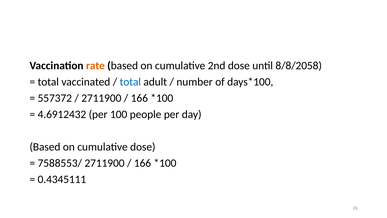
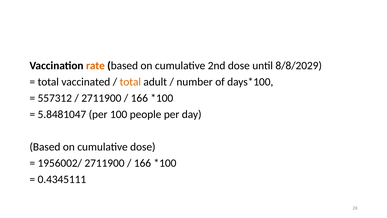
8/8/2058: 8/8/2058 -> 8/8/2029
total at (130, 82) colour: blue -> orange
557372: 557372 -> 557312
4.6912432: 4.6912432 -> 5.8481047
7588553/: 7588553/ -> 1956002/
